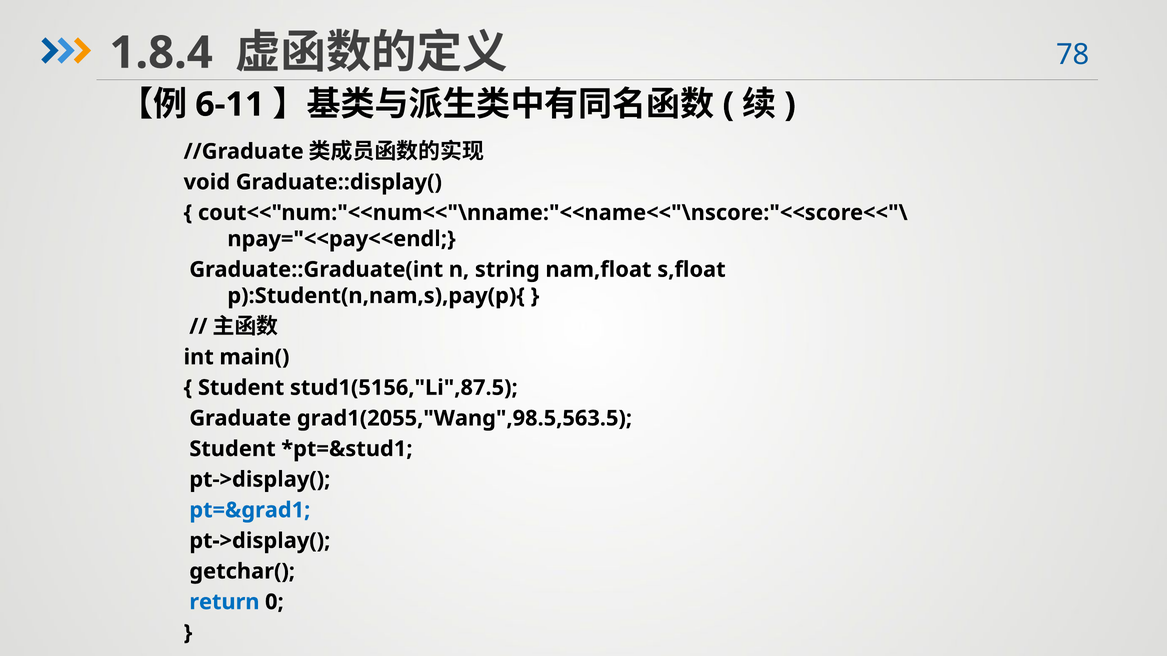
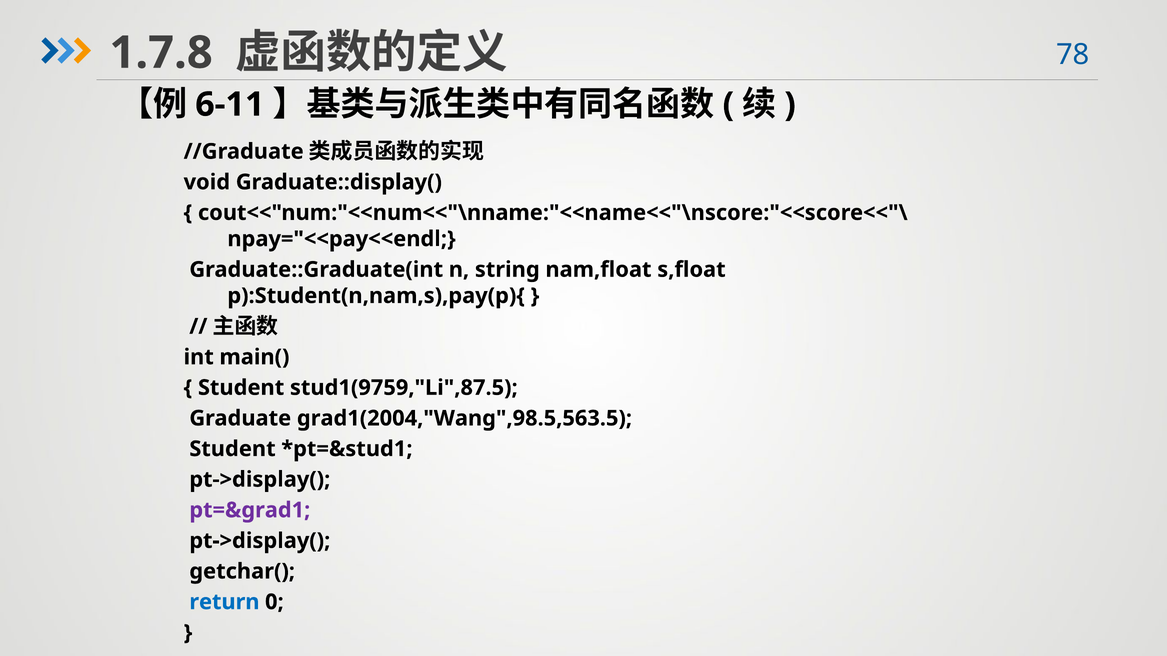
1.8.4: 1.8.4 -> 1.7.8
stud1(5156,"Li",87.5: stud1(5156,"Li",87.5 -> stud1(9759,"Li",87.5
grad1(2055,"Wang",98.5,563.5: grad1(2055,"Wang",98.5,563.5 -> grad1(2004,"Wang",98.5,563.5
pt=&grad1 colour: blue -> purple
